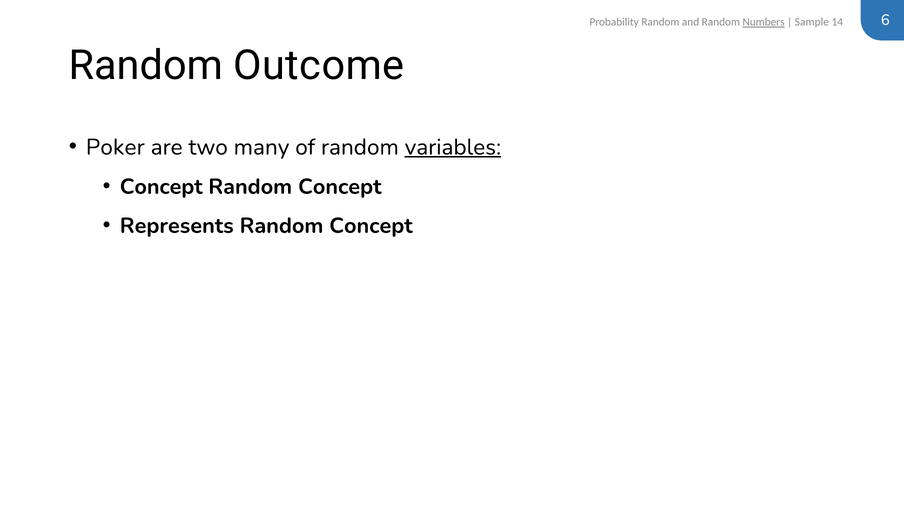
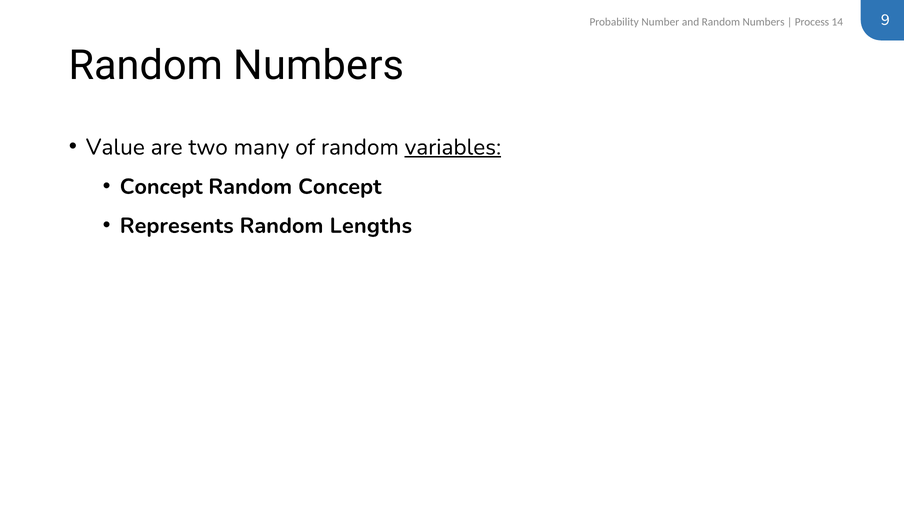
Probability Random: Random -> Number
Numbers at (764, 22) underline: present -> none
Sample: Sample -> Process
6: 6 -> 9
Outcome at (319, 65): Outcome -> Numbers
Poker: Poker -> Value
Concept at (371, 226): Concept -> Lengths
